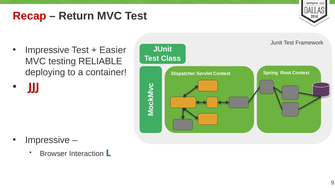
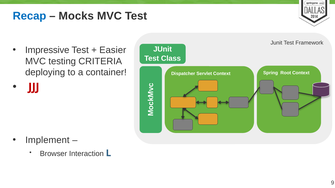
Recap colour: red -> blue
Return: Return -> Mocks
RELIABLE: RELIABLE -> CRITERIA
Impressive at (47, 140): Impressive -> Implement
